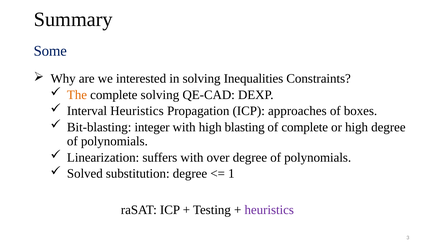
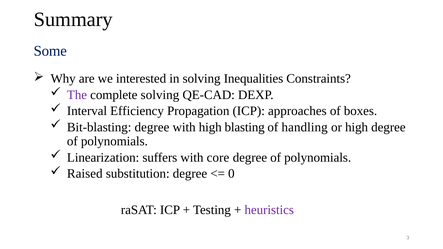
The colour: orange -> purple
Interval Heuristics: Heuristics -> Efficiency
Bit-blasting integer: integer -> degree
of complete: complete -> handling
over: over -> core
Solved: Solved -> Raised
1: 1 -> 0
